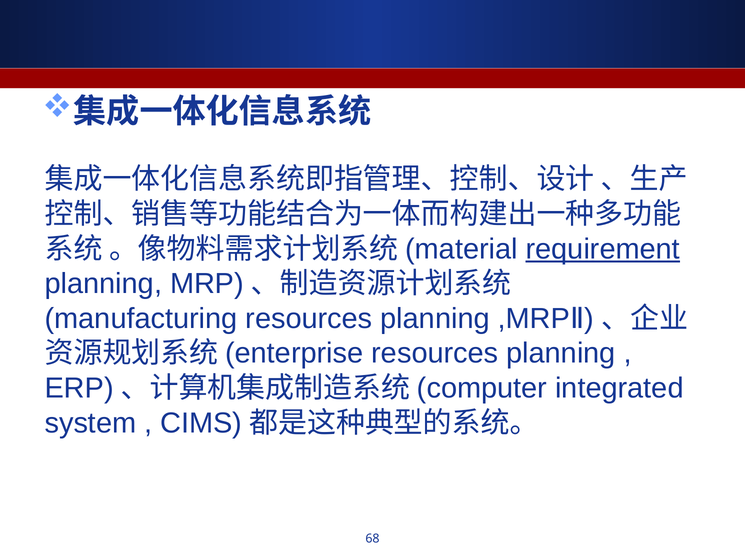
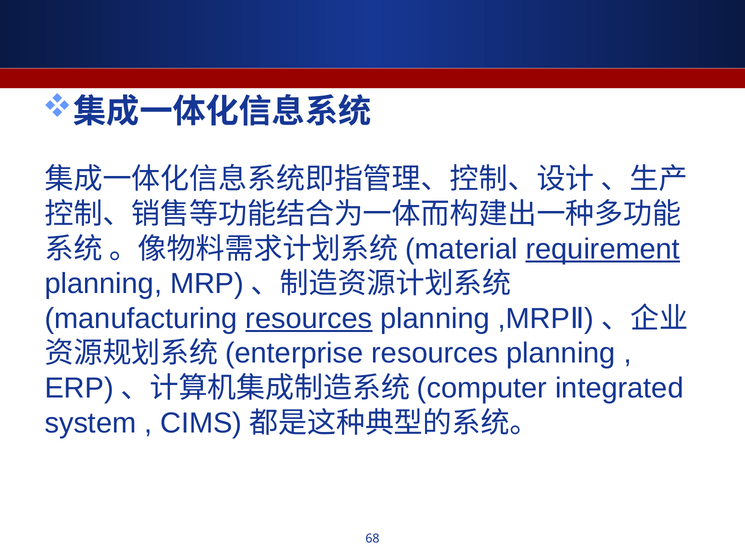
resources at (309, 318) underline: none -> present
